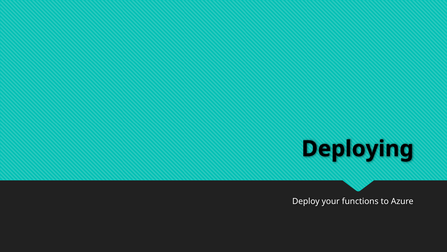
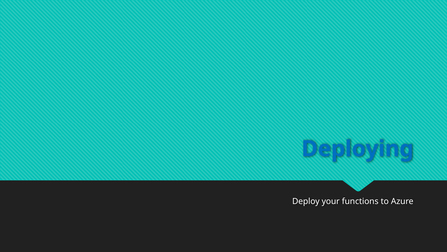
Deploying colour: black -> blue
